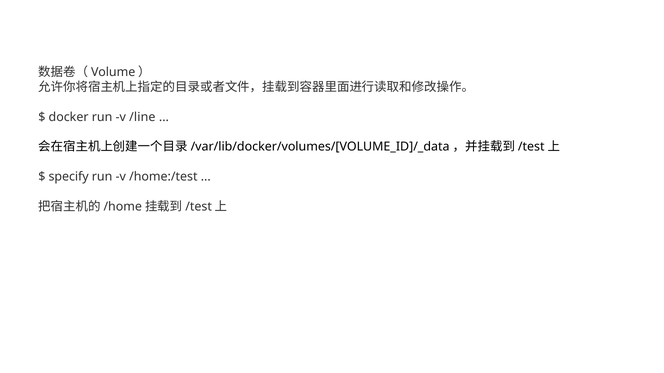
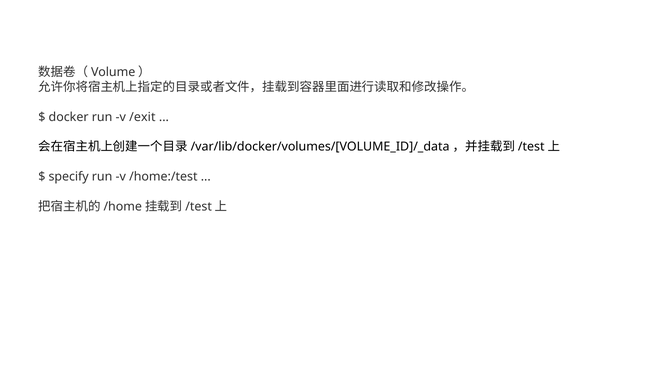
/line: /line -> /exit
